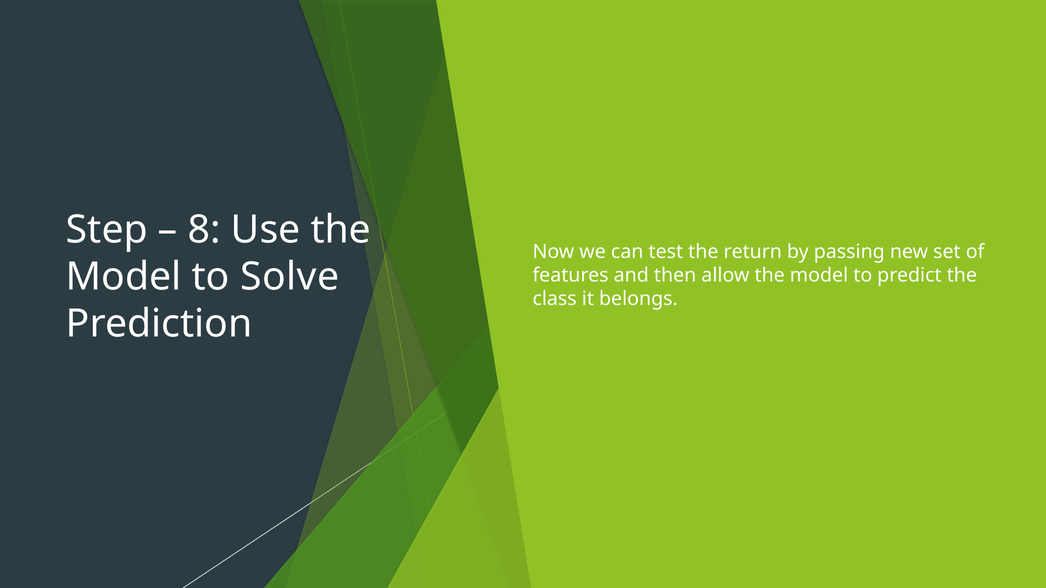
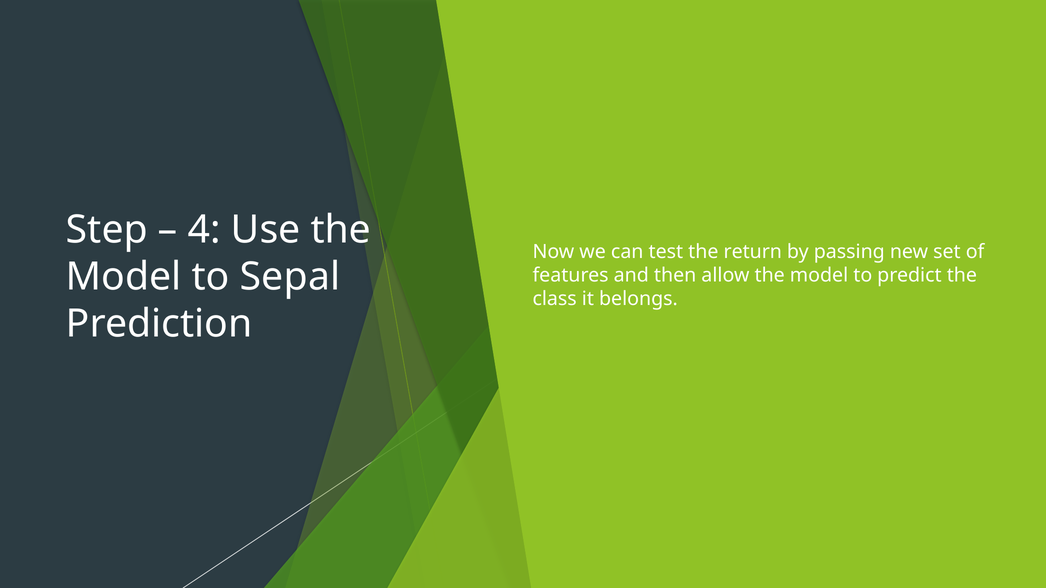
8: 8 -> 4
Solve: Solve -> Sepal
